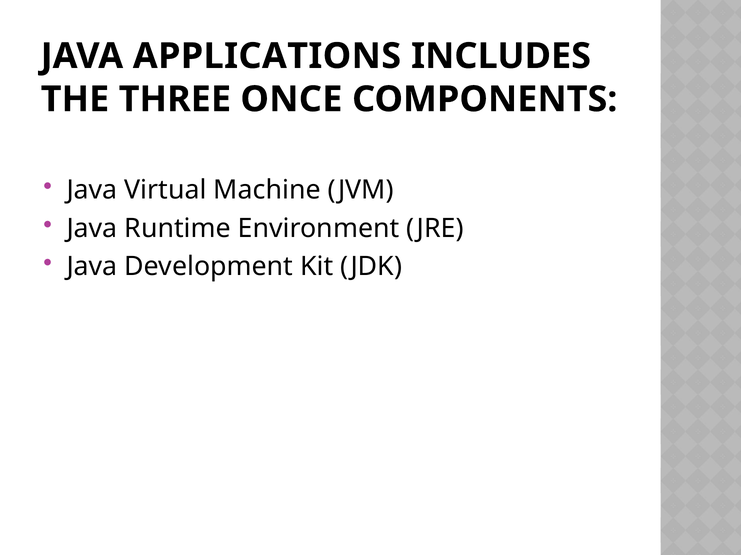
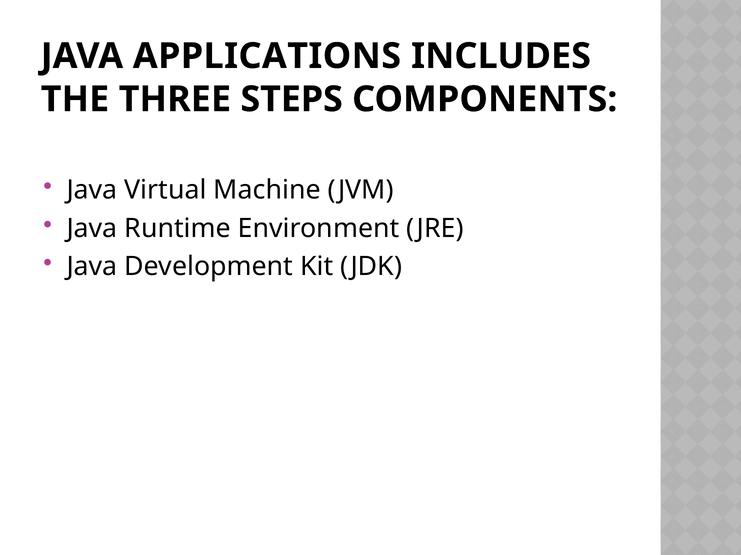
ONCE: ONCE -> STEPS
